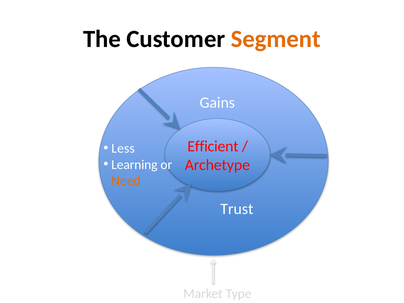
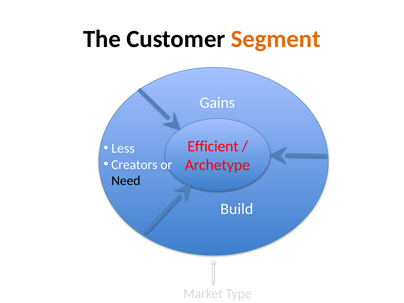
Learning: Learning -> Creators
Need colour: orange -> black
Trust: Trust -> Build
